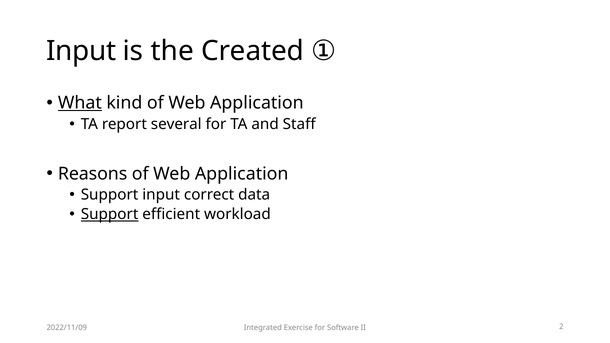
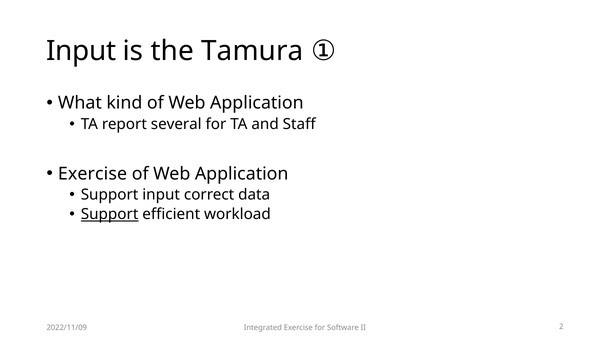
Created: Created -> Tamura
What underline: present -> none
Reasons at (93, 174): Reasons -> Exercise
